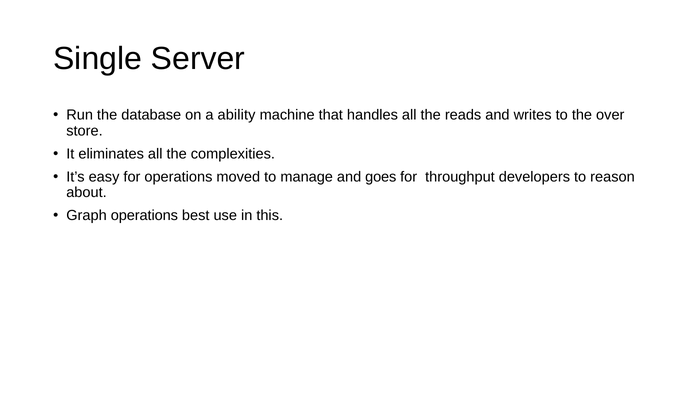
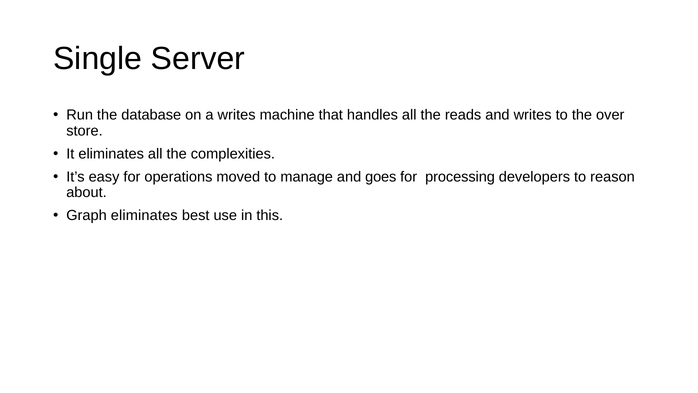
a ability: ability -> writes
throughput: throughput -> processing
Graph operations: operations -> eliminates
